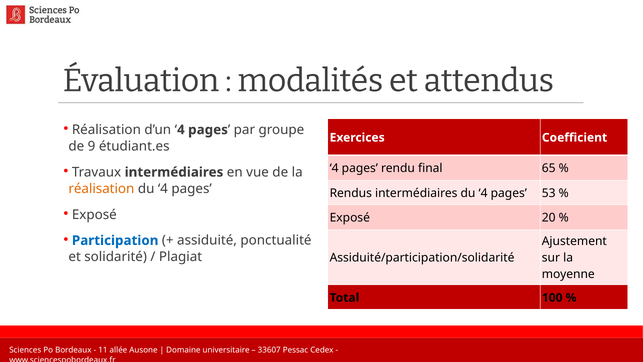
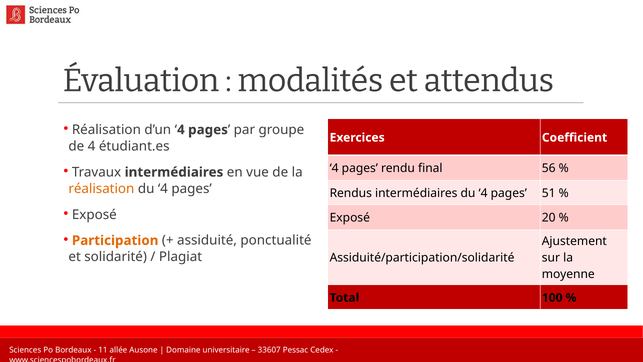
de 9: 9 -> 4
65: 65 -> 56
53: 53 -> 51
Participation colour: blue -> orange
